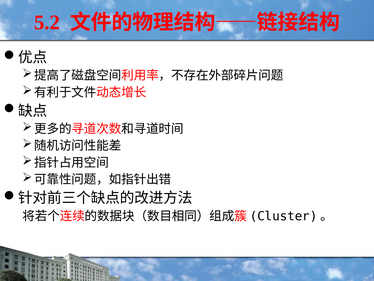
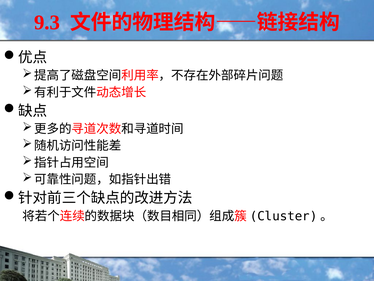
5.2: 5.2 -> 9.3
